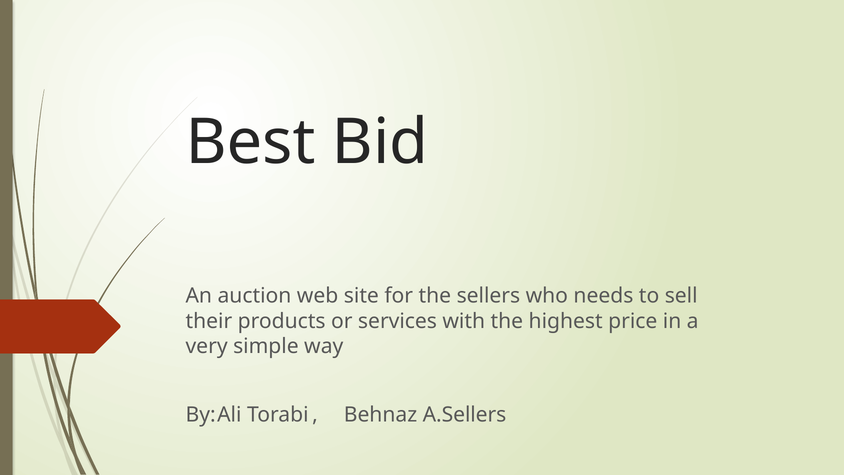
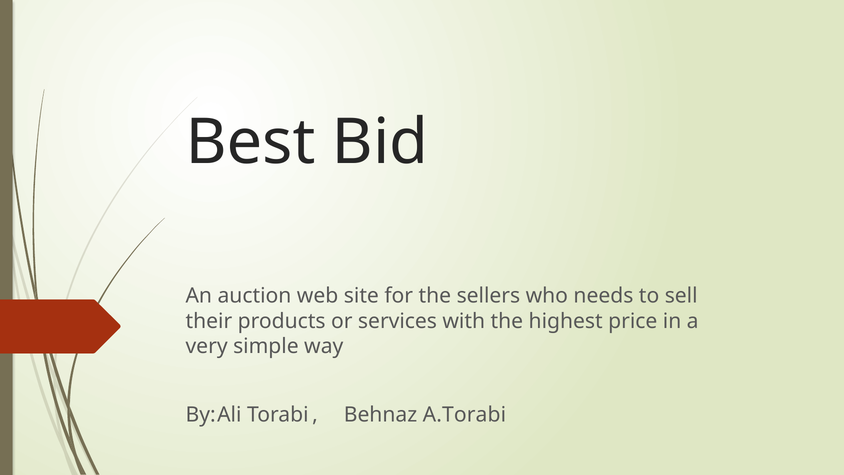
A.Sellers: A.Sellers -> A.Torabi
